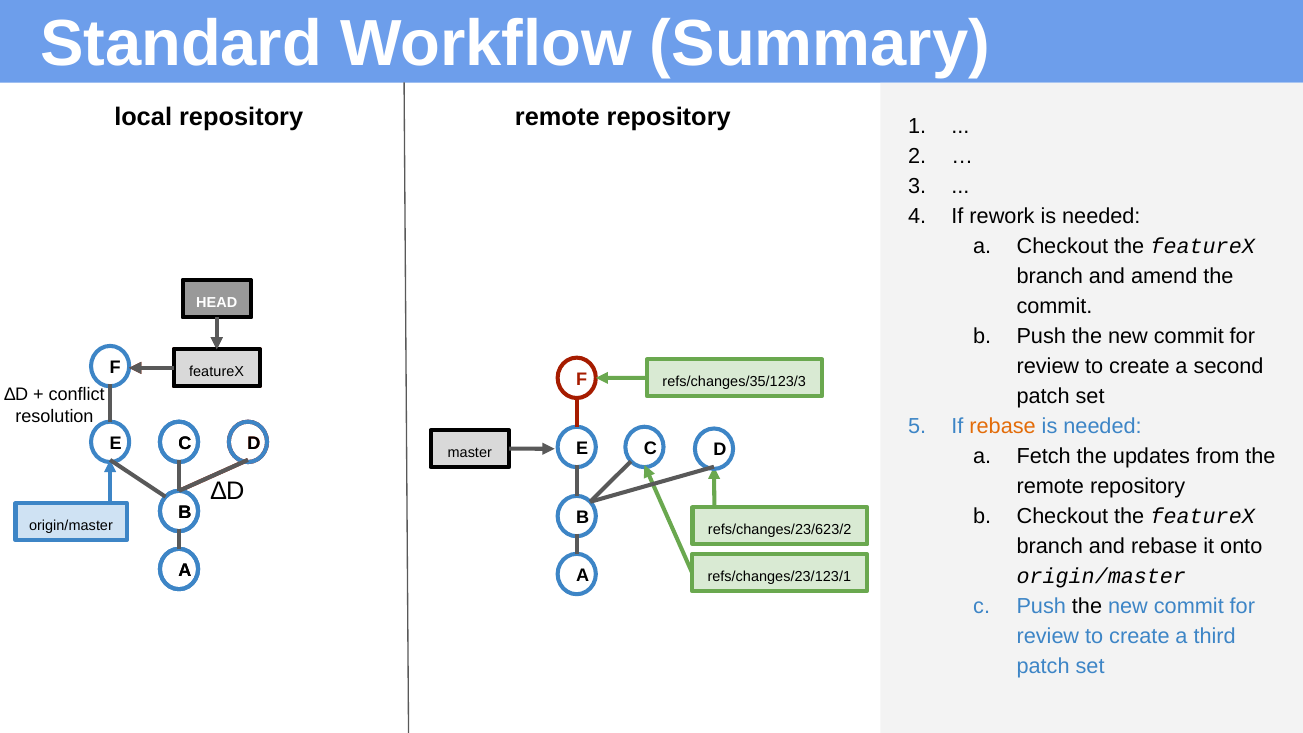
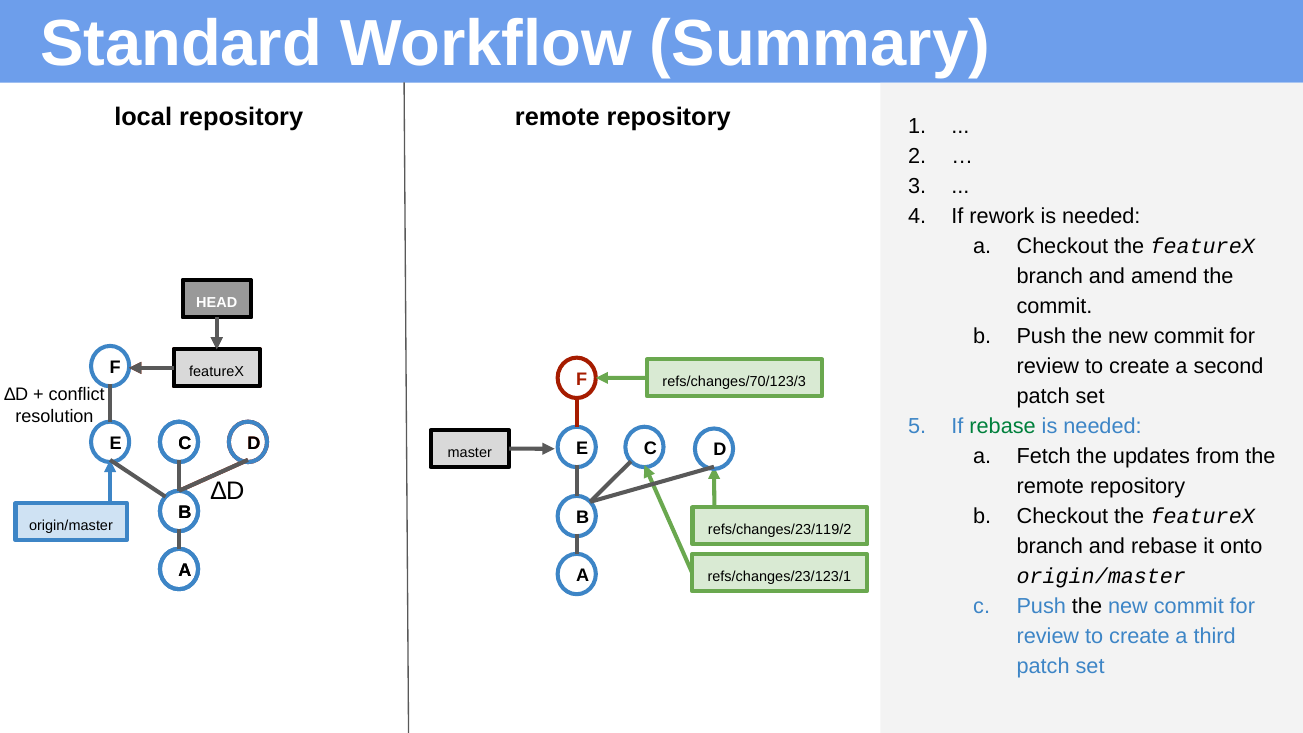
refs/changes/35/123/3: refs/changes/35/123/3 -> refs/changes/70/123/3
rebase at (1003, 426) colour: orange -> green
refs/changes/23/623/2: refs/changes/23/623/2 -> refs/changes/23/119/2
